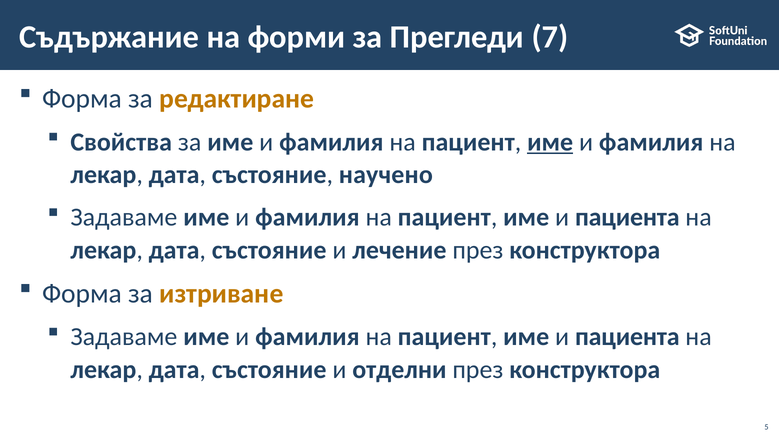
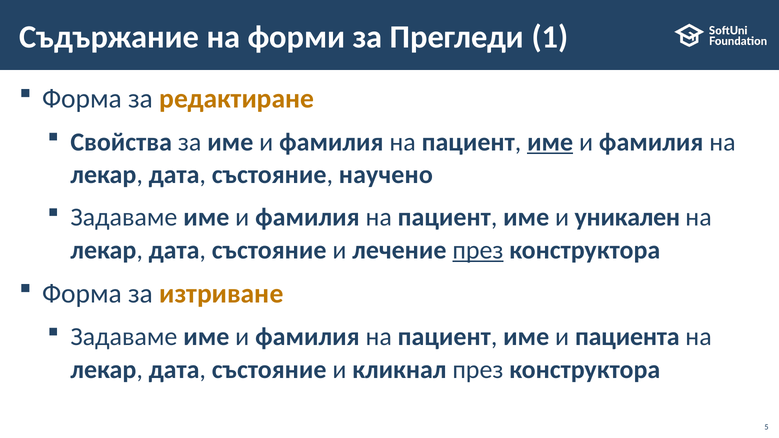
7: 7 -> 1
пациента at (627, 217): пациента -> уникален
през at (478, 250) underline: none -> present
отделни: отделни -> кликнал
